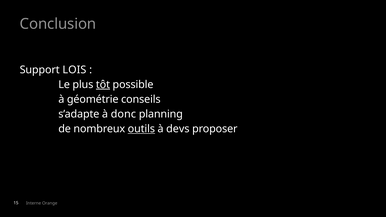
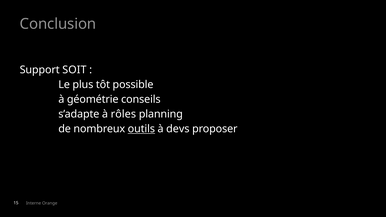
LOIS: LOIS -> SOIT
tôt underline: present -> none
donc: donc -> rôles
